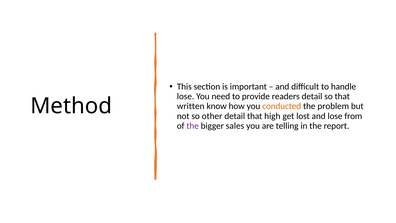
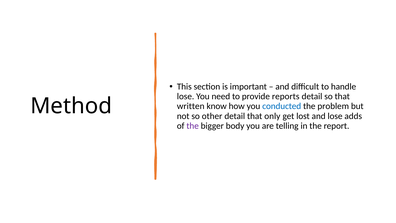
readers: readers -> reports
conducted colour: orange -> blue
high: high -> only
from: from -> adds
sales: sales -> body
